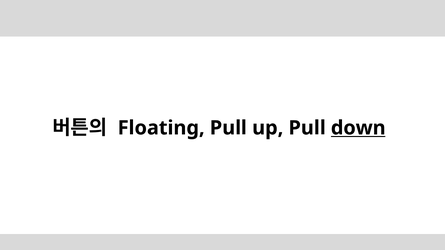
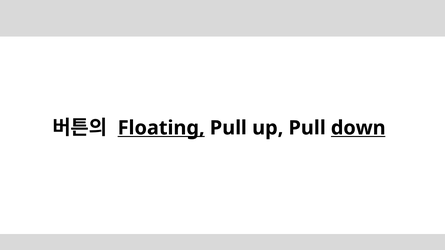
Floating underline: none -> present
